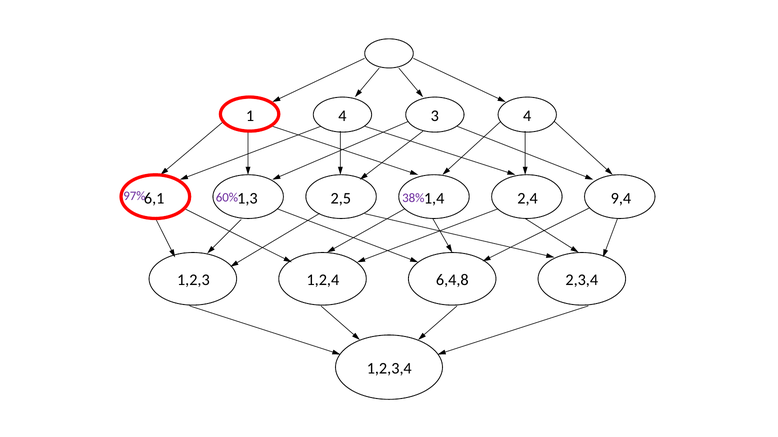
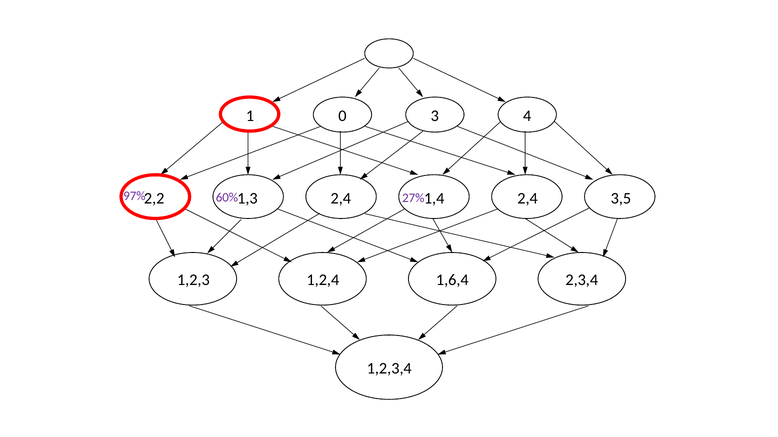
1 4: 4 -> 0
6,1: 6,1 -> 2,2
2,5 at (341, 199): 2,5 -> 2,4
9,4: 9,4 -> 3,5
38%: 38% -> 27%
6,4,8: 6,4,8 -> 1,6,4
